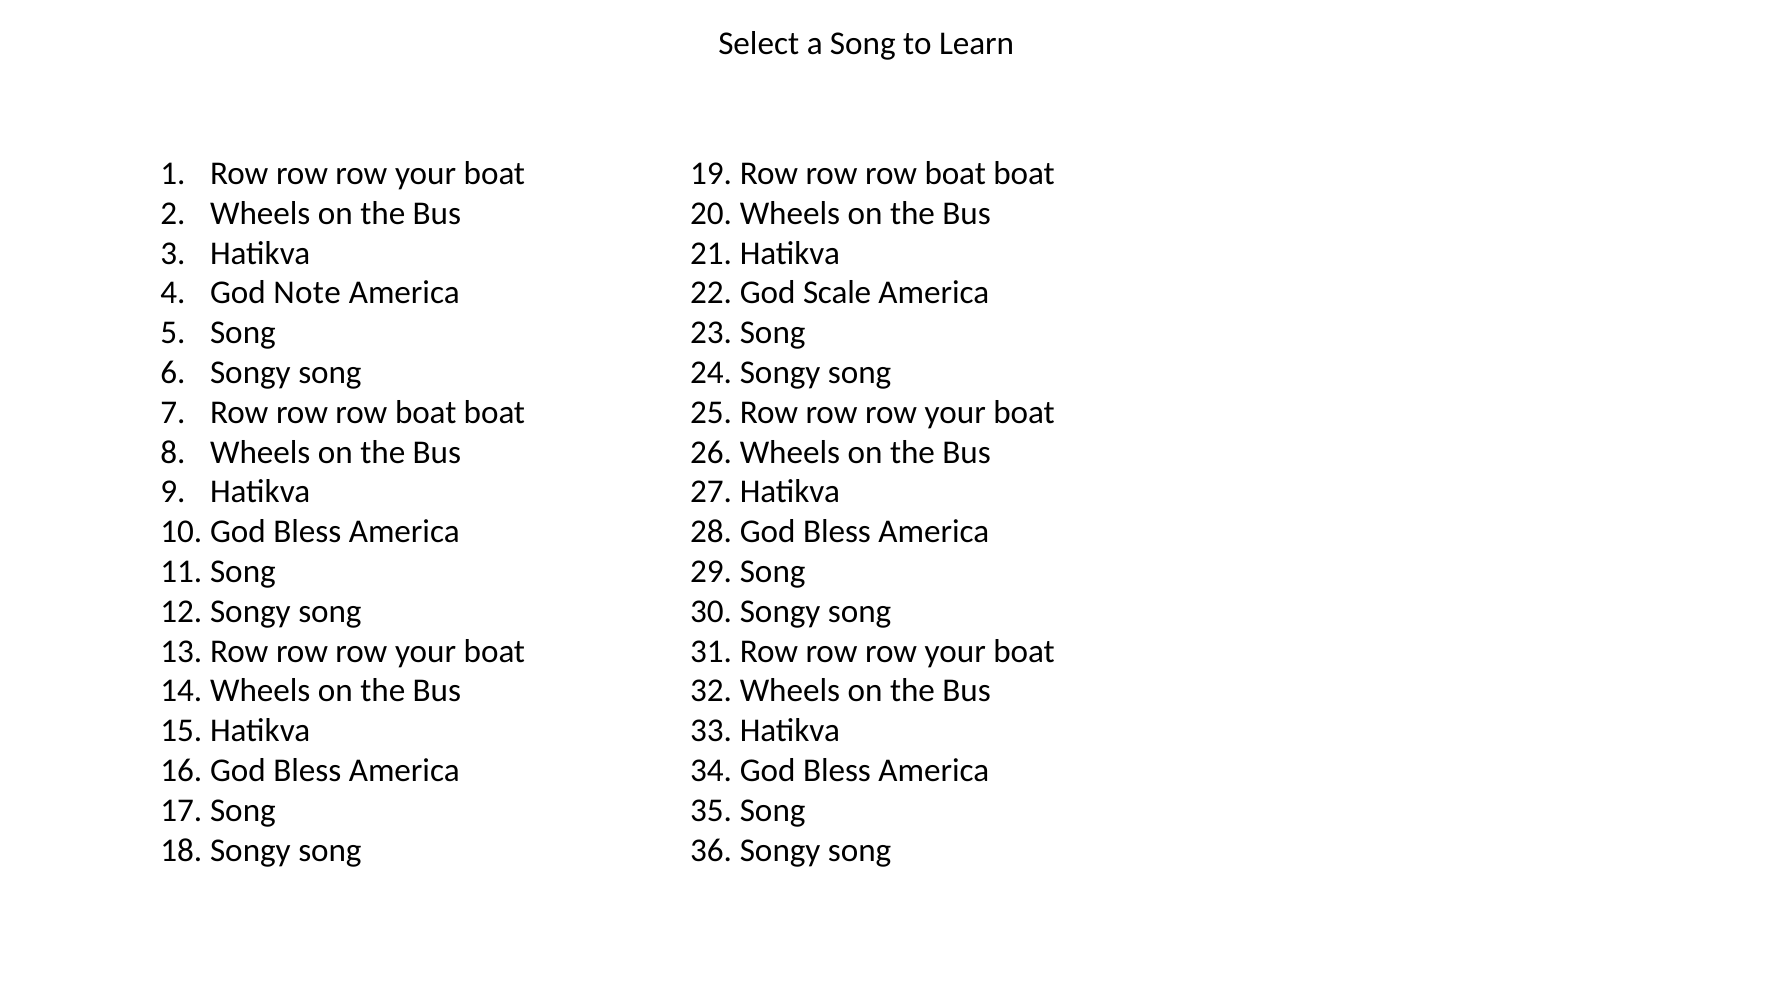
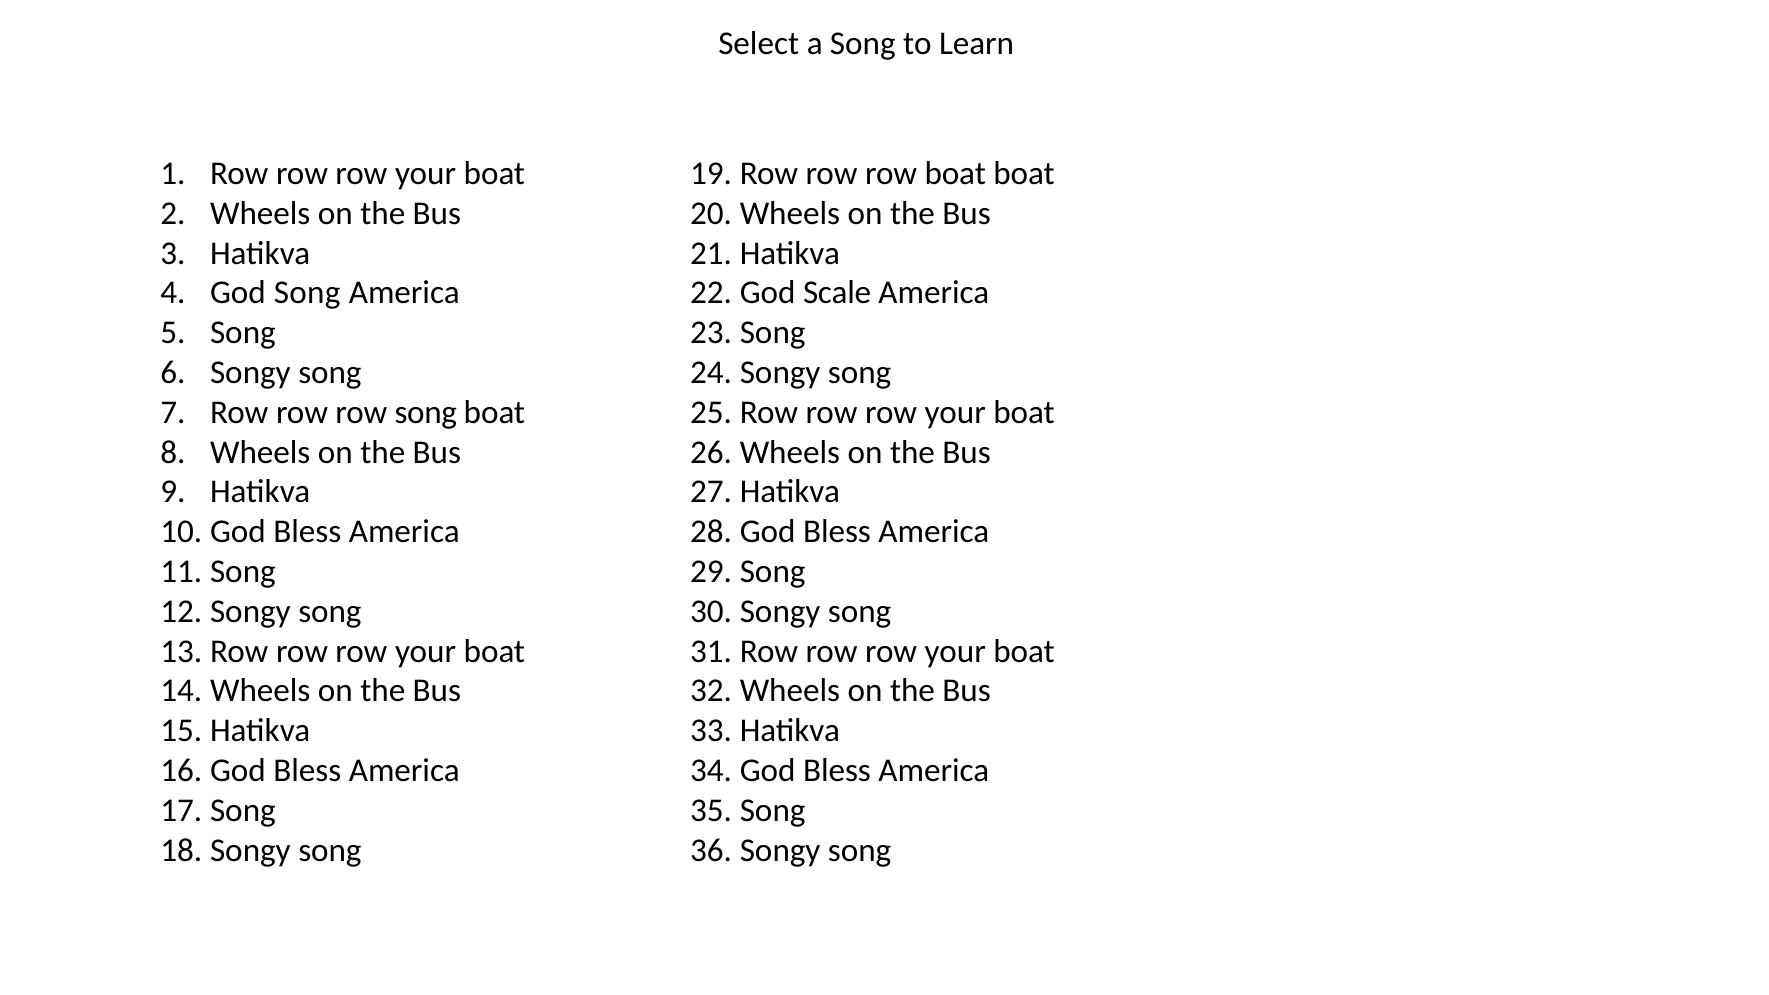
God Note: Note -> Song
Row row row boat: boat -> song
